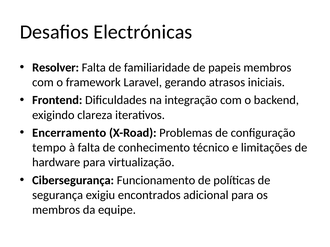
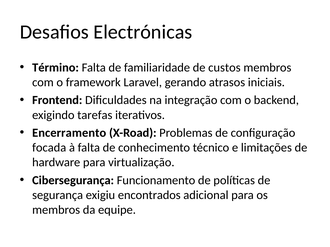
Resolver: Resolver -> Término
papeis: papeis -> custos
clareza: clareza -> tarefas
tempo: tempo -> focada
